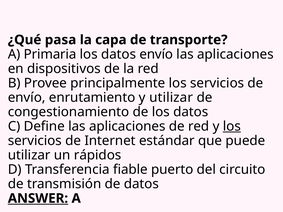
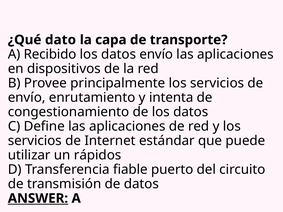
pasa: pasa -> dato
Primaria: Primaria -> Recibido
y utilizar: utilizar -> intenta
los at (232, 126) underline: present -> none
